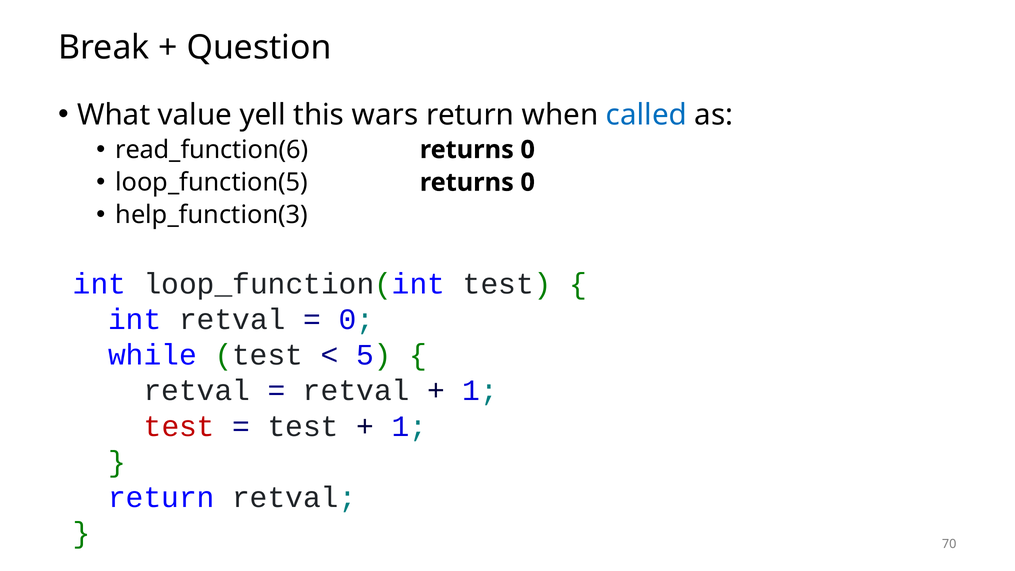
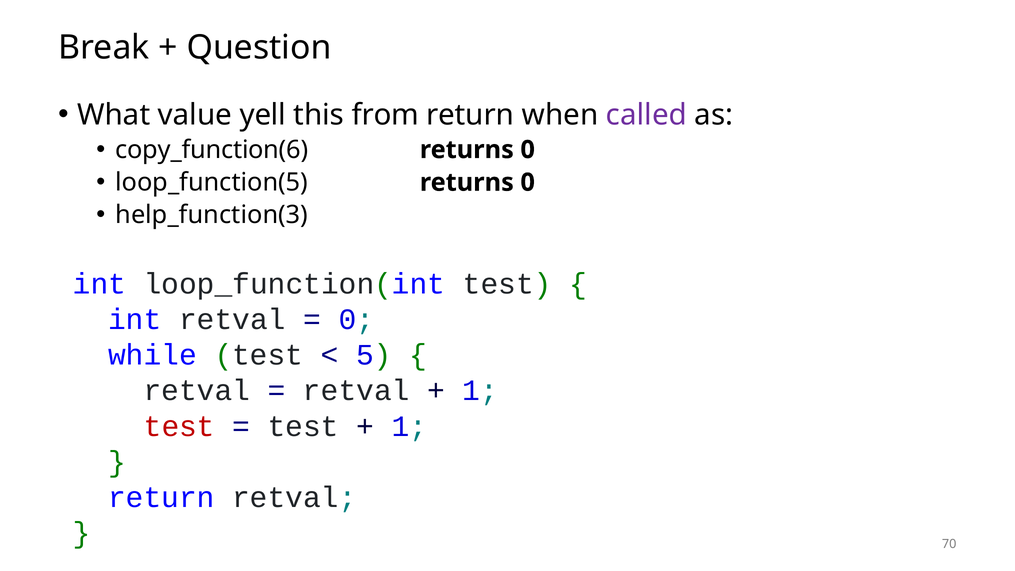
wars: wars -> from
called colour: blue -> purple
read_function(6: read_function(6 -> copy_function(6
